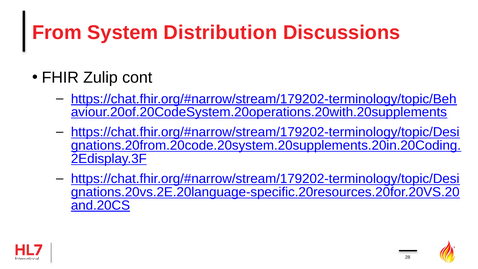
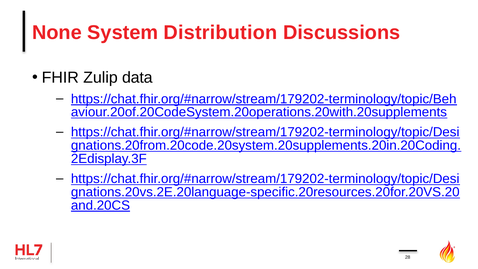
From: From -> None
cont: cont -> data
